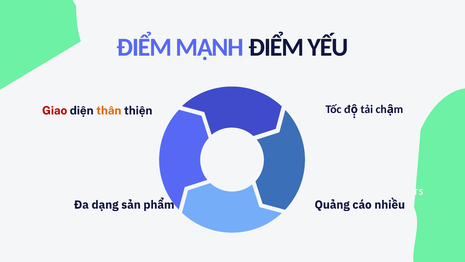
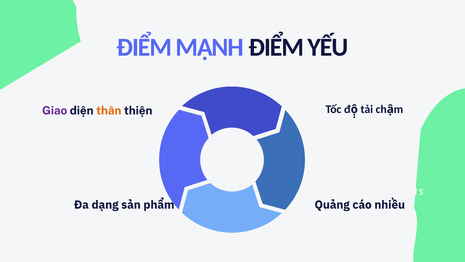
Giao colour: red -> purple
